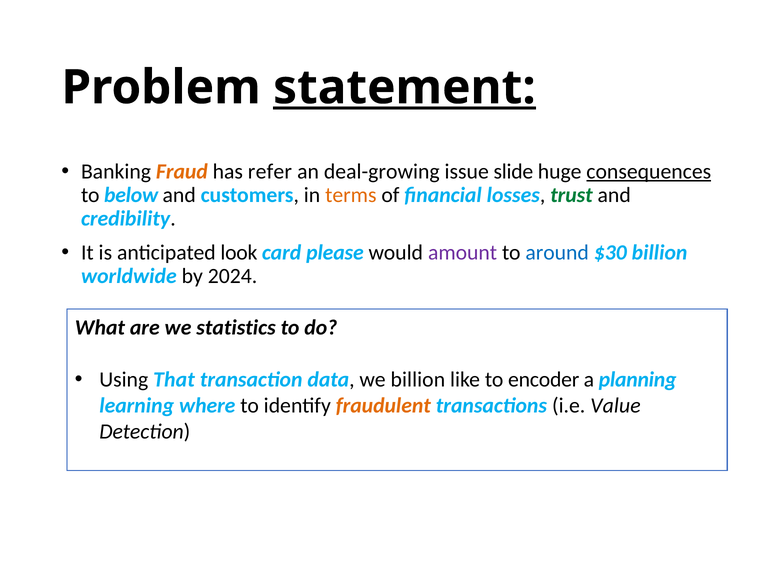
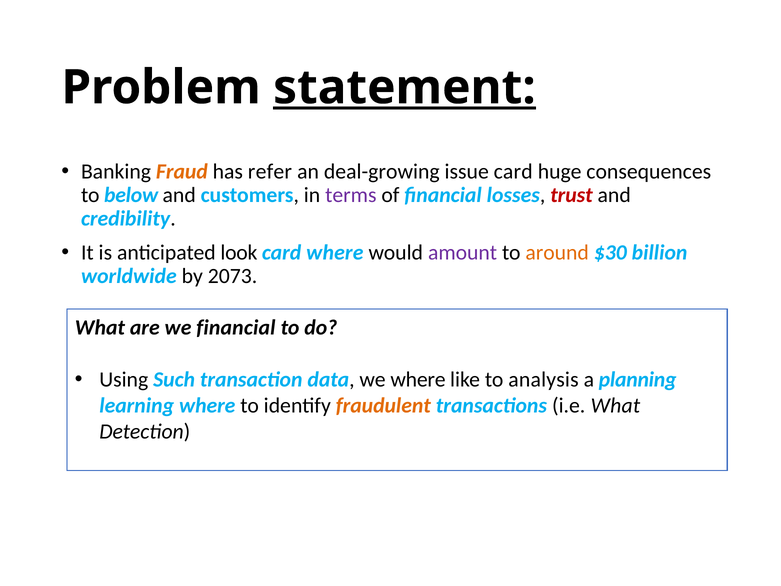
issue slide: slide -> card
consequences underline: present -> none
terms colour: orange -> purple
trust colour: green -> red
card please: please -> where
around colour: blue -> orange
2024: 2024 -> 2073
we statistics: statistics -> financial
That: That -> Such
we billion: billion -> where
encoder: encoder -> analysis
i.e Value: Value -> What
